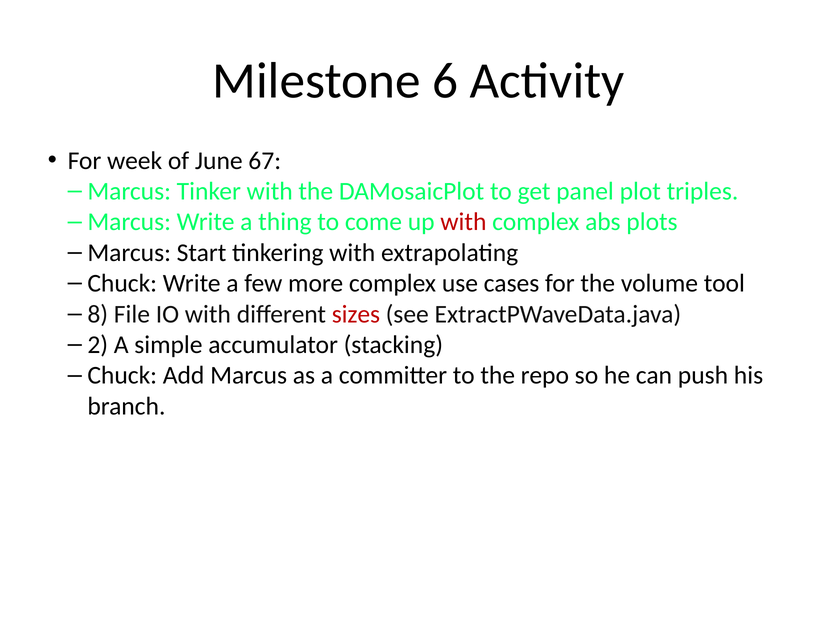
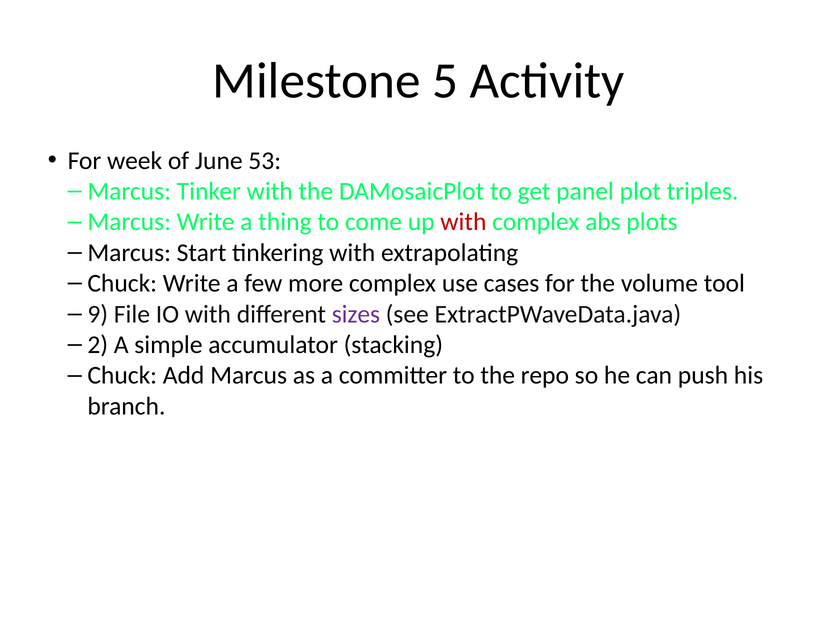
6: 6 -> 5
67: 67 -> 53
8: 8 -> 9
sizes colour: red -> purple
